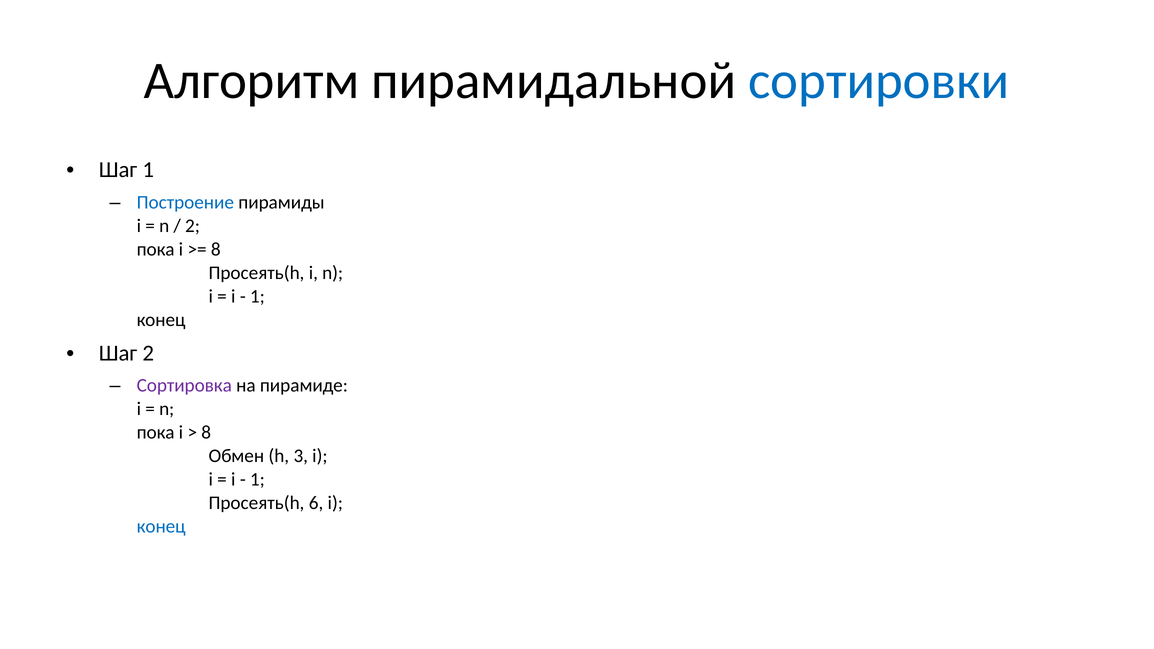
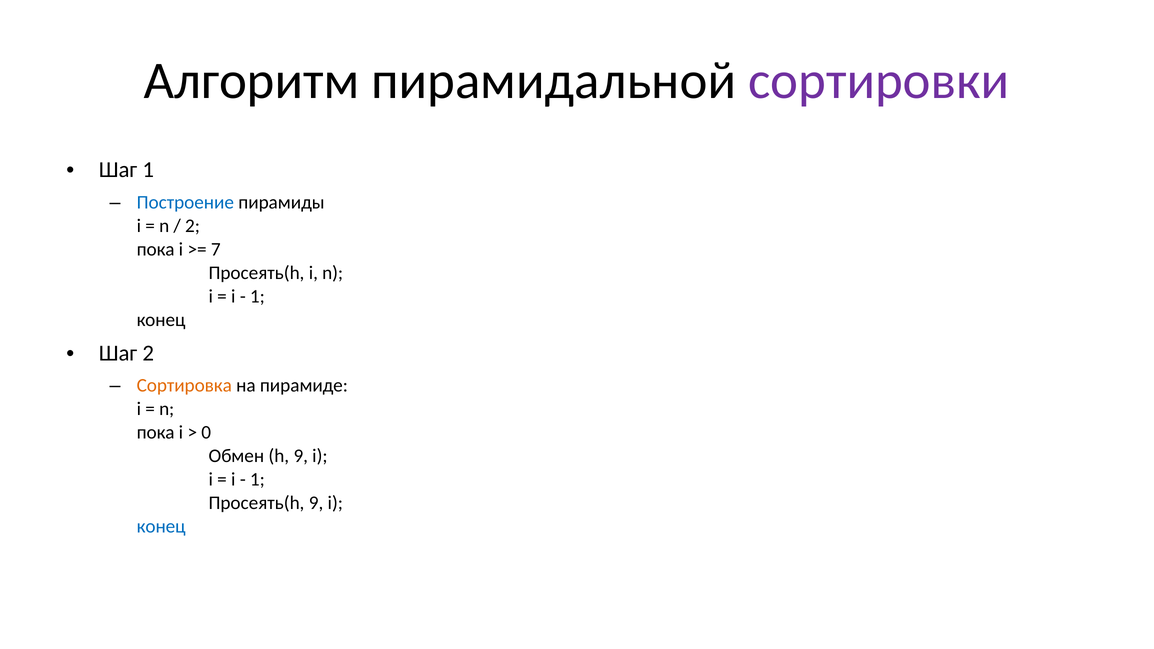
сортировки colour: blue -> purple
8 at (216, 249): 8 -> 7
Сортировка colour: purple -> orange
8 at (206, 432): 8 -> 0
h 3: 3 -> 9
Просеять(h 6: 6 -> 9
